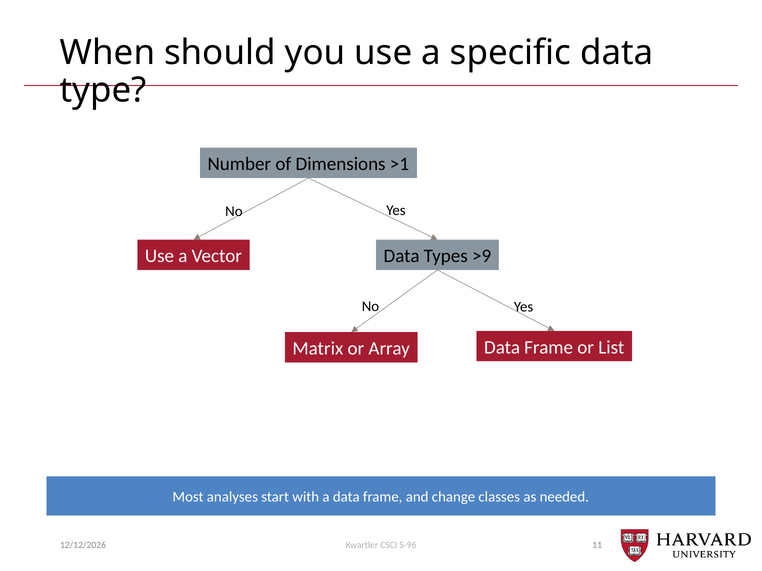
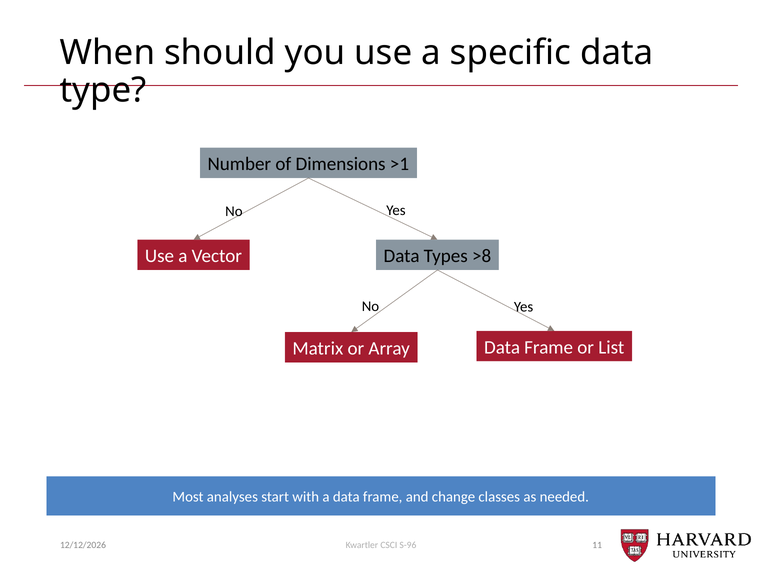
>9: >9 -> >8
